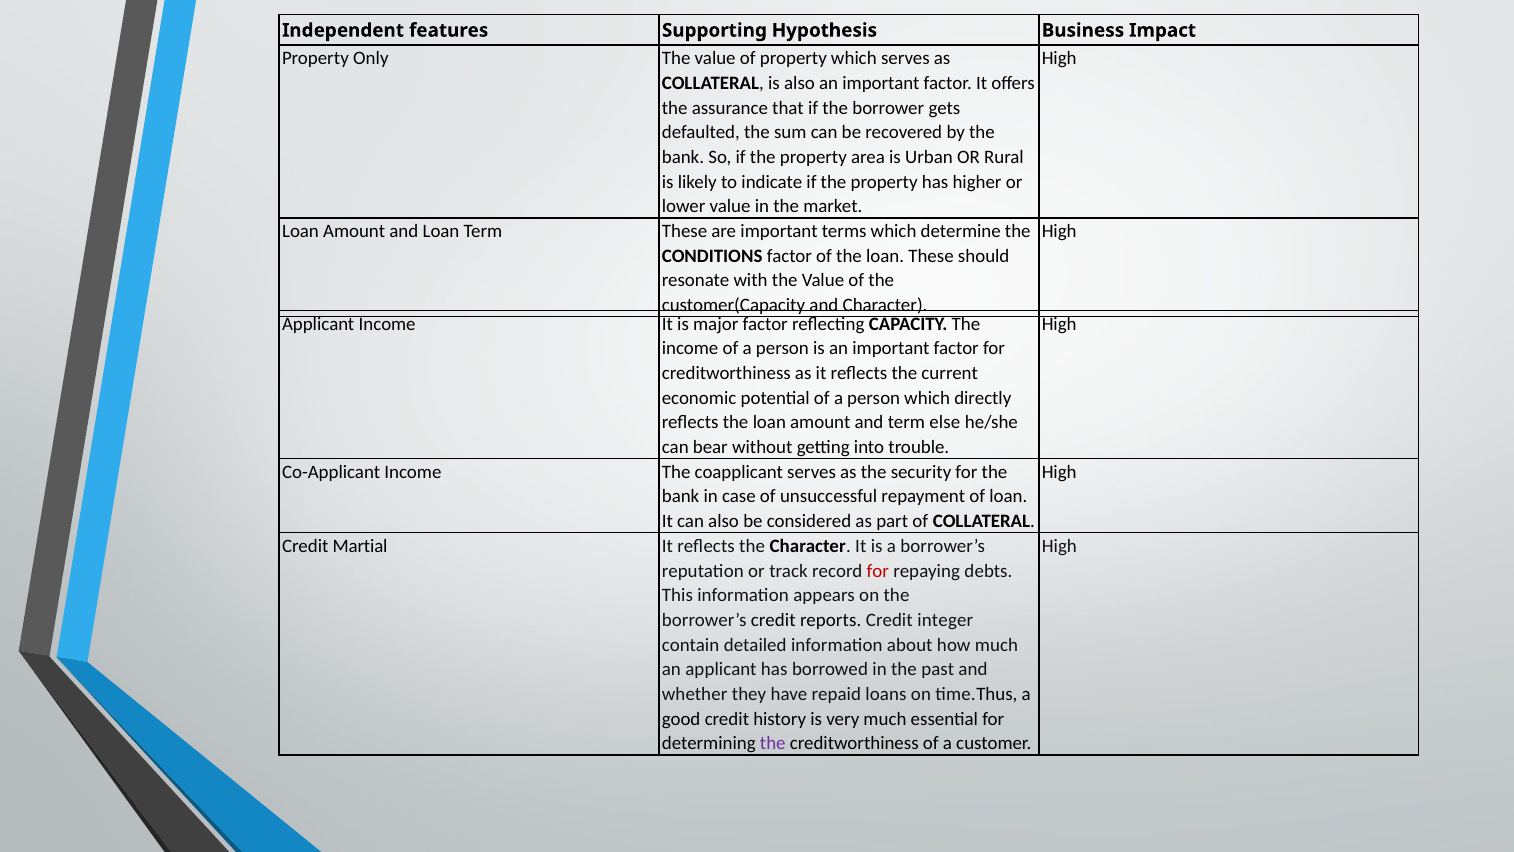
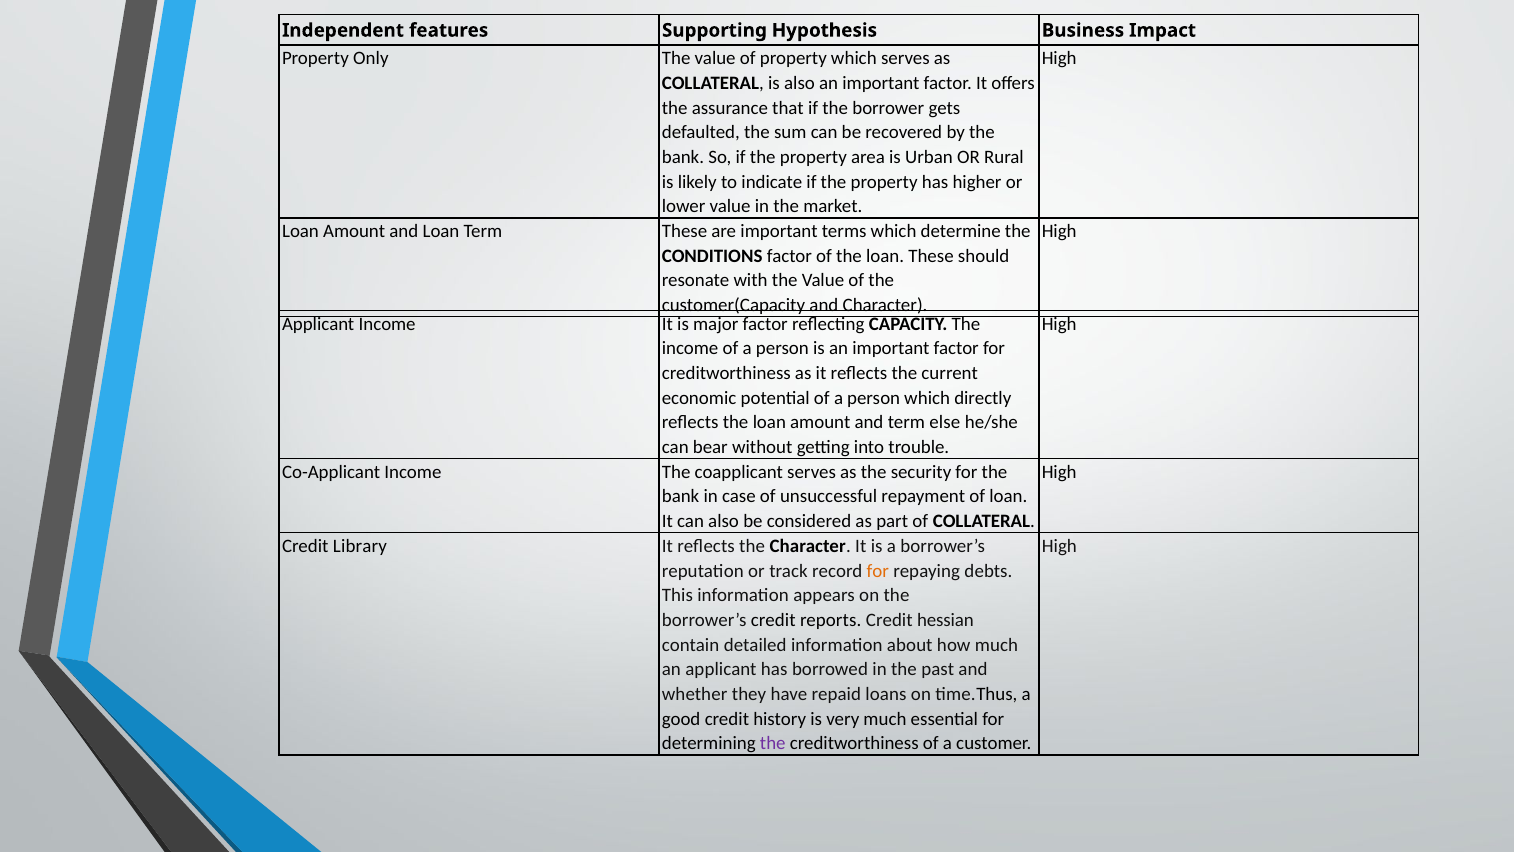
Martial: Martial -> Library
for at (878, 571) colour: red -> orange
integer: integer -> hessian
